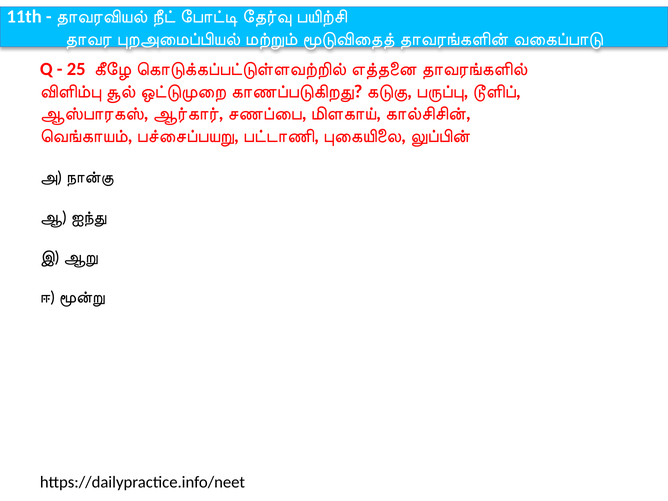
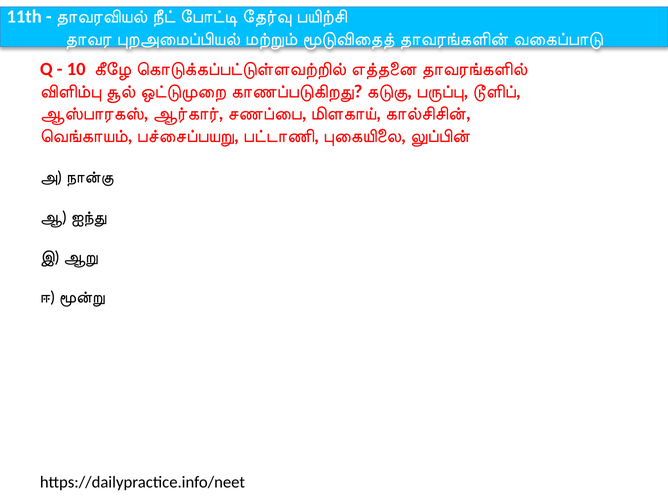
25: 25 -> 10
